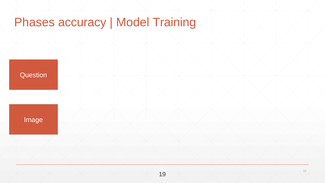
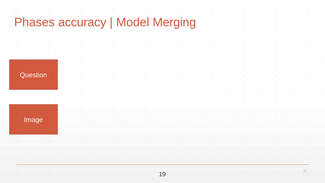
Training: Training -> Merging
